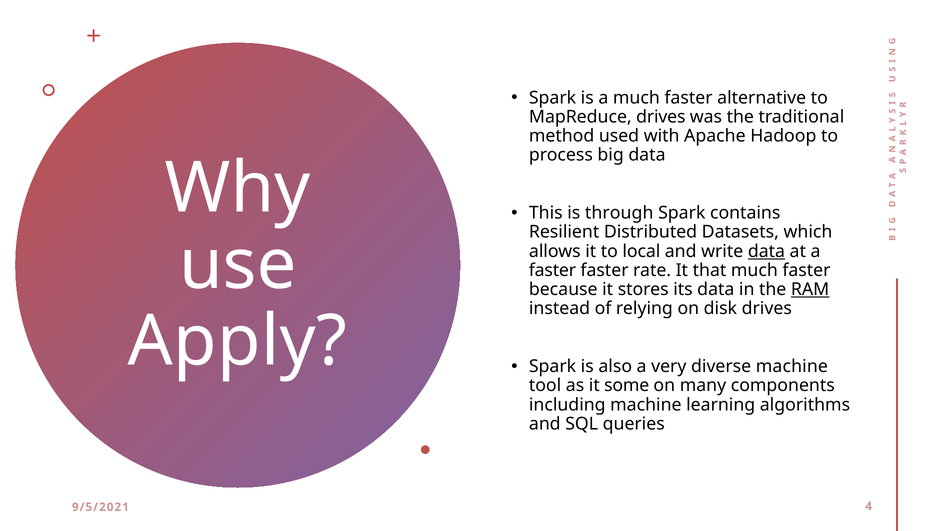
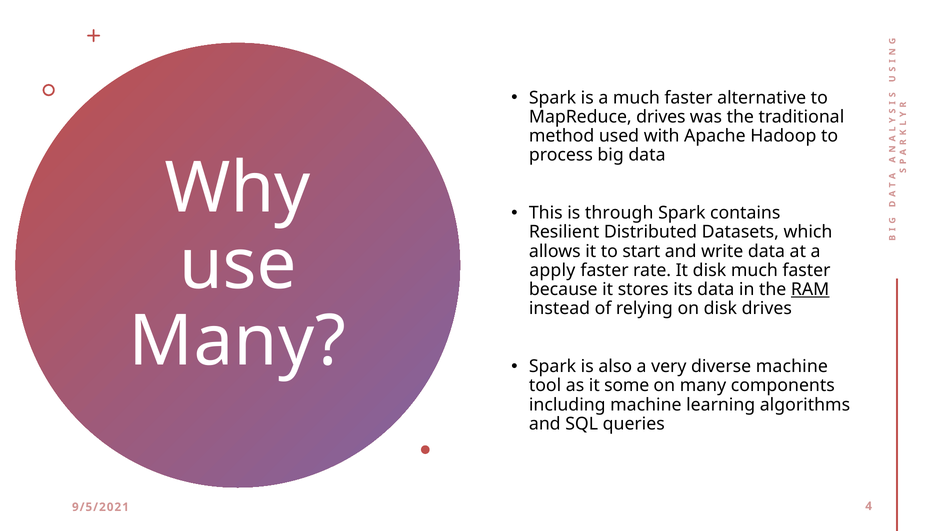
local: local -> start
data at (766, 251) underline: present -> none
faster at (552, 270): faster -> apply
It that: that -> disk
Apply at (237, 341): Apply -> Many
